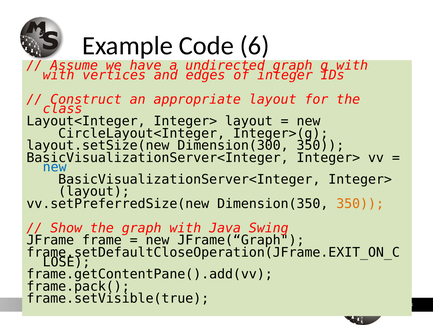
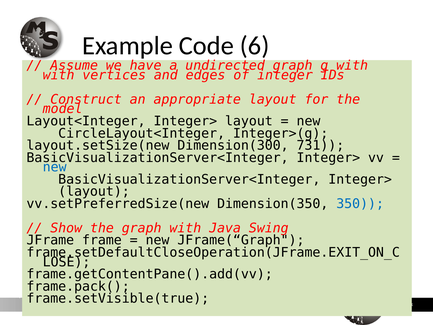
class: class -> model
Dimension(300 350: 350 -> 731
350 at (360, 204) colour: orange -> blue
